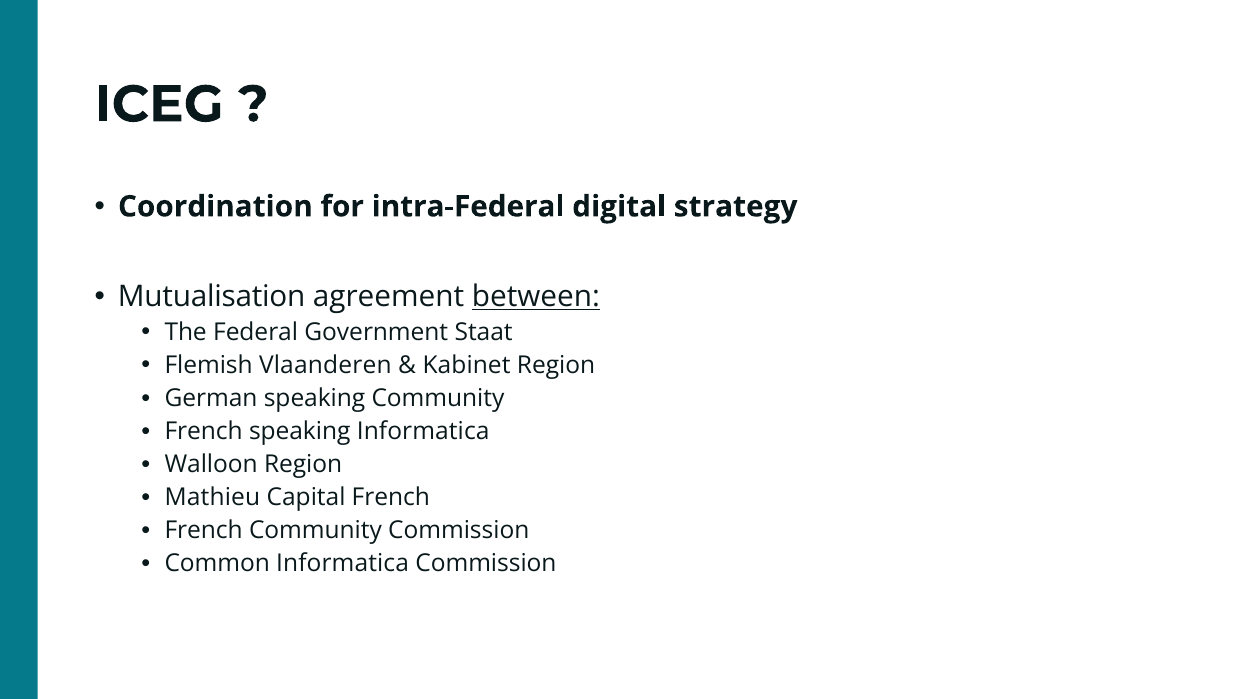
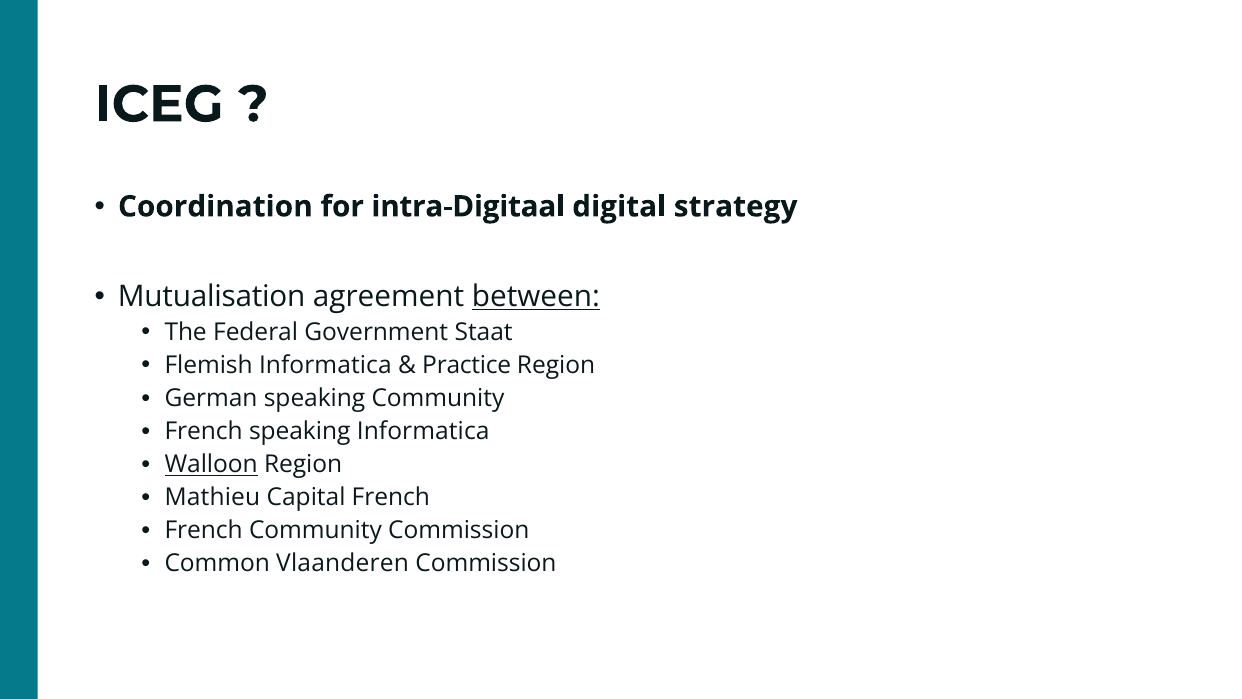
intra-Federal: intra-Federal -> intra-Digitaal
Flemish Vlaanderen: Vlaanderen -> Informatica
Kabinet: Kabinet -> Practice
Walloon underline: none -> present
Common Informatica: Informatica -> Vlaanderen
